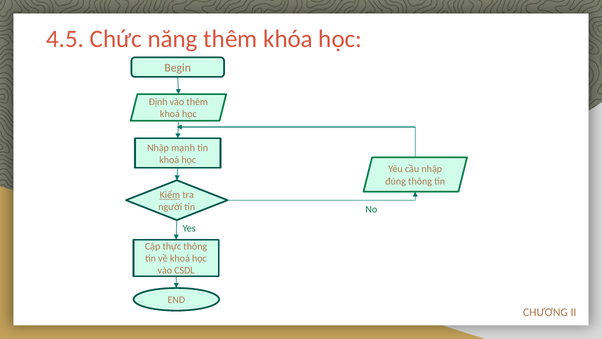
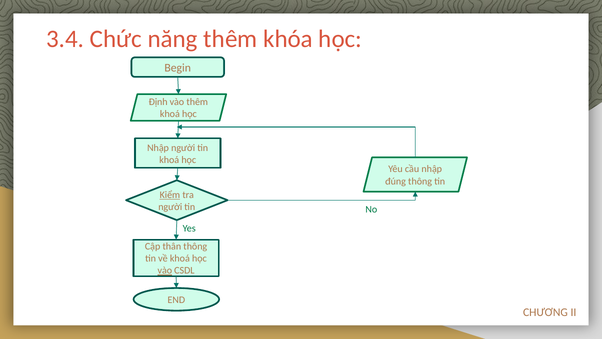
4.5: 4.5 -> 3.4
Nhập mạnh: mạnh -> người
thực: thực -> thân
vào at (165, 270) underline: none -> present
